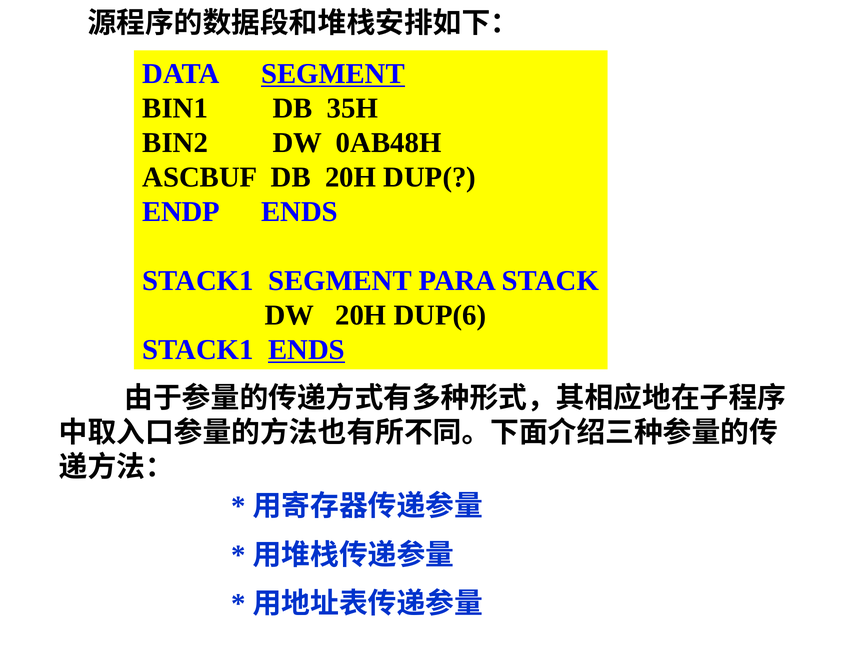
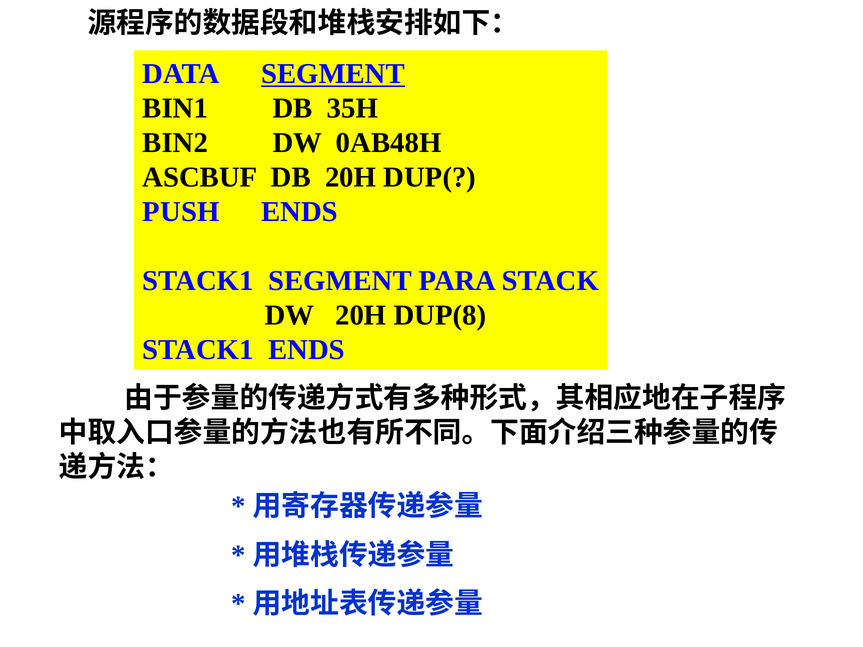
ENDP: ENDP -> PUSH
DUP(6: DUP(6 -> DUP(8
ENDS at (306, 350) underline: present -> none
